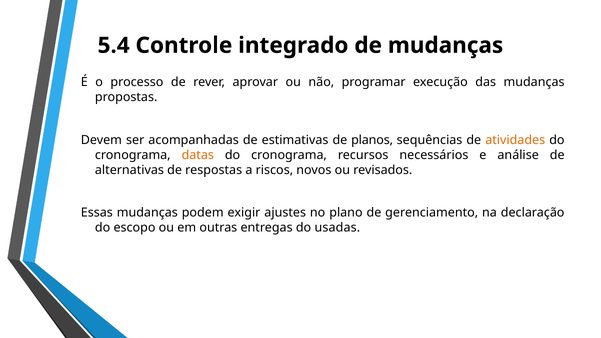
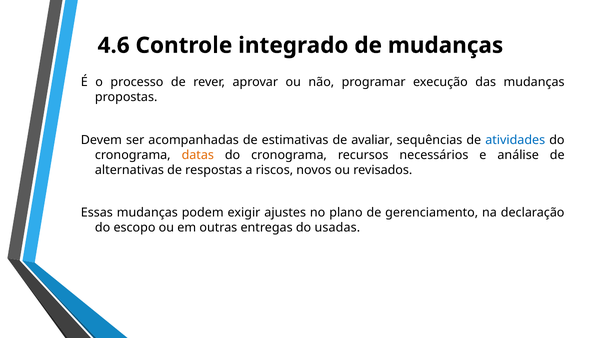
5.4: 5.4 -> 4.6
planos: planos -> avaliar
atividades colour: orange -> blue
